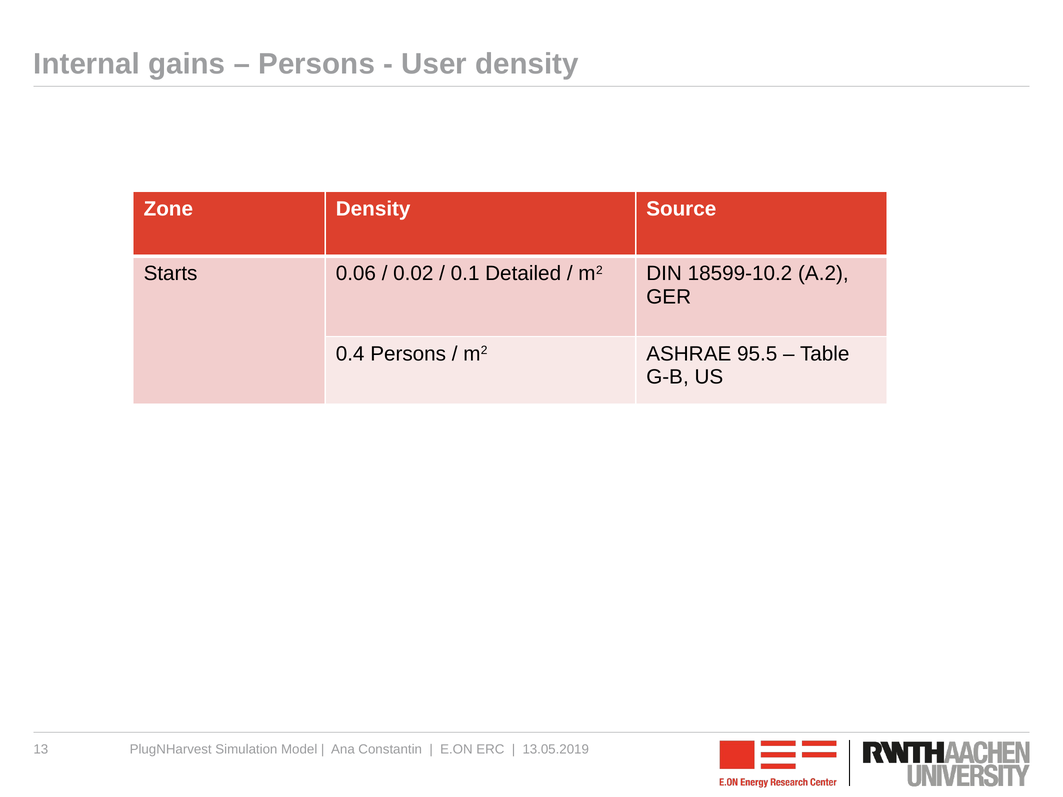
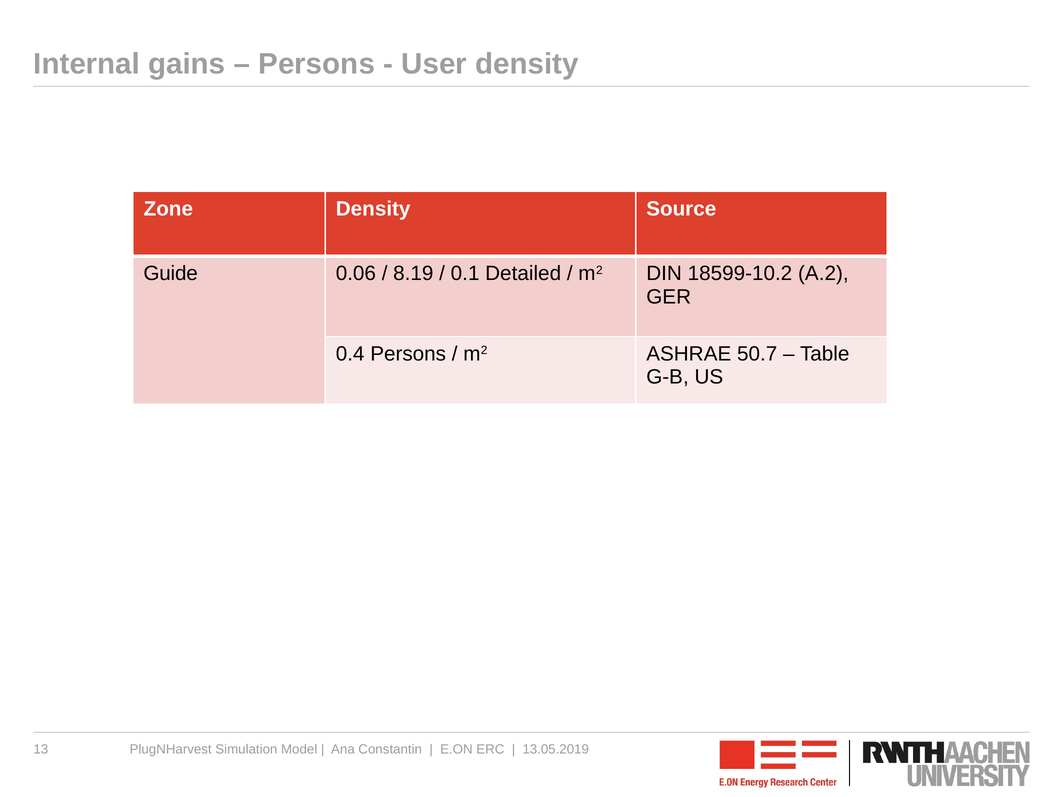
Starts: Starts -> Guide
0.02: 0.02 -> 8.19
95.5: 95.5 -> 50.7
